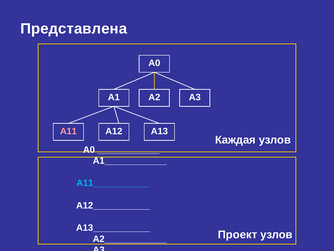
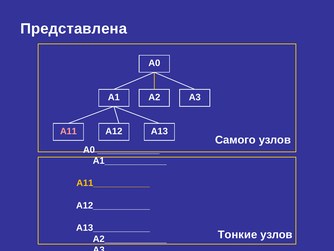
Каждая: Каждая -> Самого
А11___________ colour: light blue -> yellow
Проект: Проект -> Тонкие
